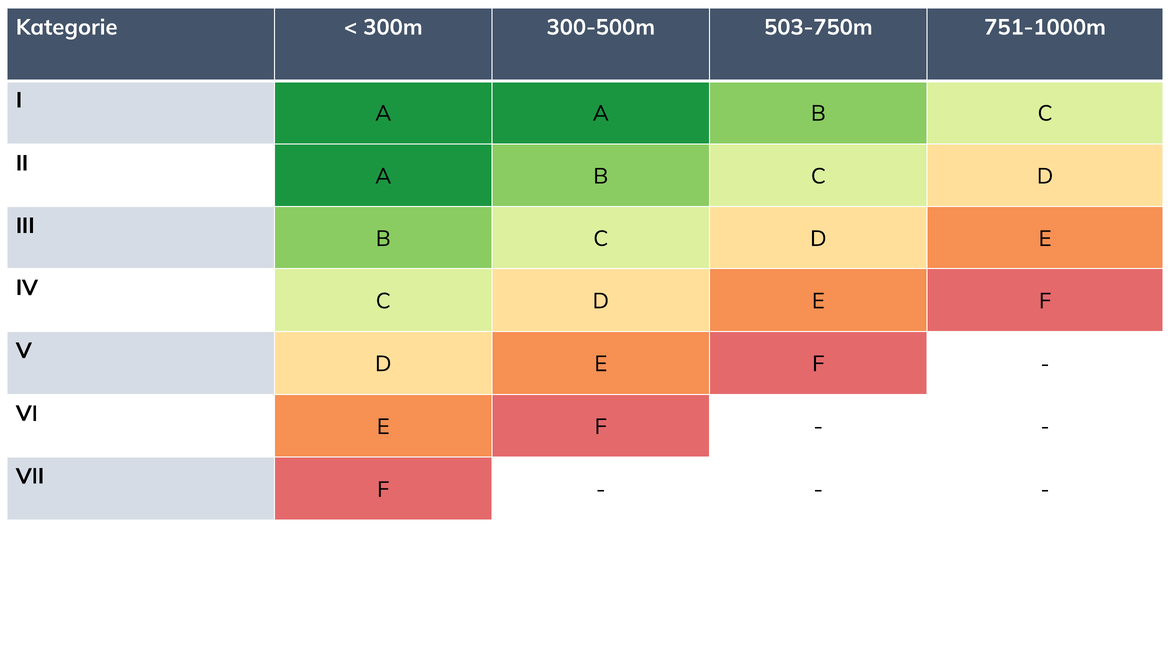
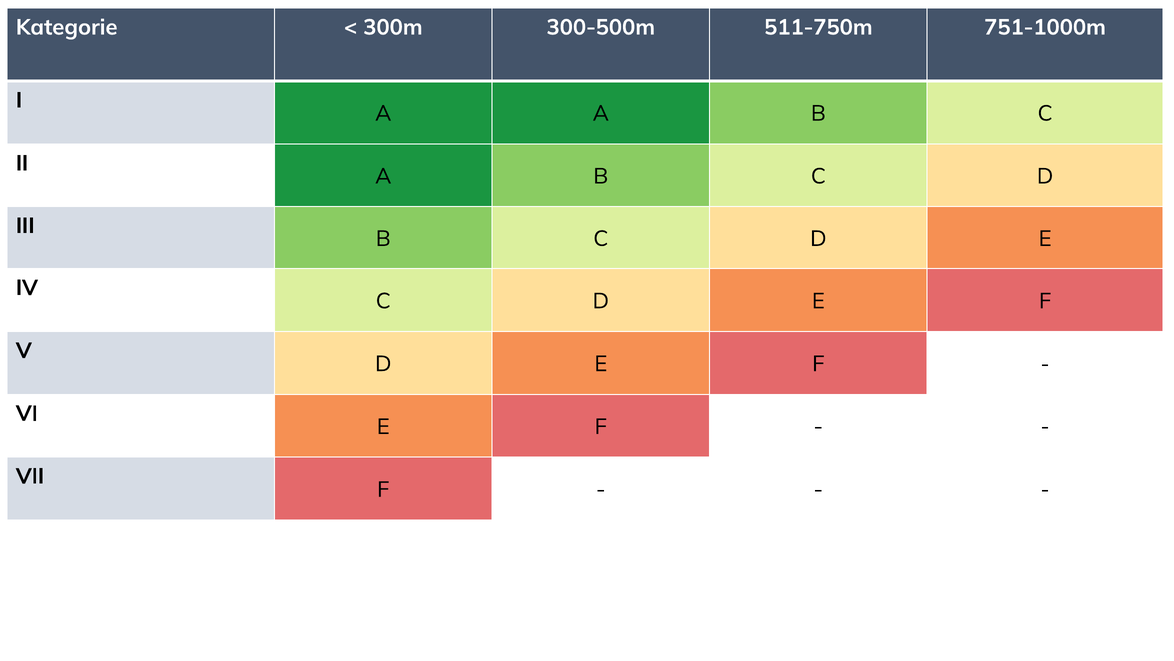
503-750m: 503-750m -> 511-750m
